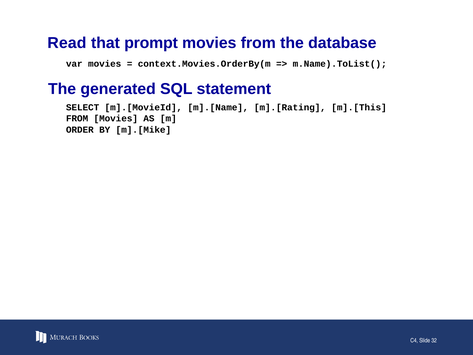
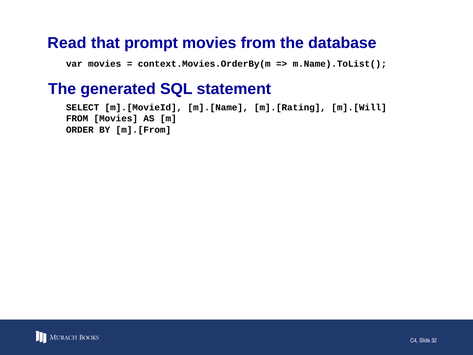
m].[This: m].[This -> m].[Will
m].[Mike: m].[Mike -> m].[From
